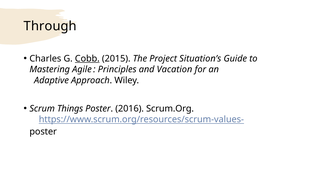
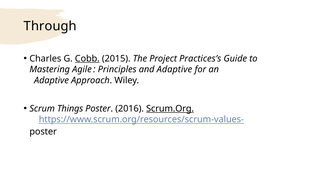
Situation’s: Situation’s -> Practices’s
and Vacation: Vacation -> Adaptive
Scrum.Org underline: none -> present
